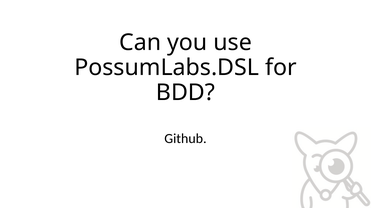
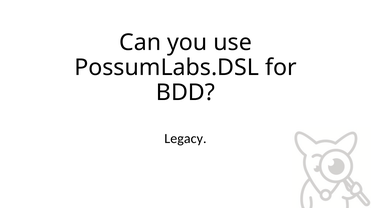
Github: Github -> Legacy
